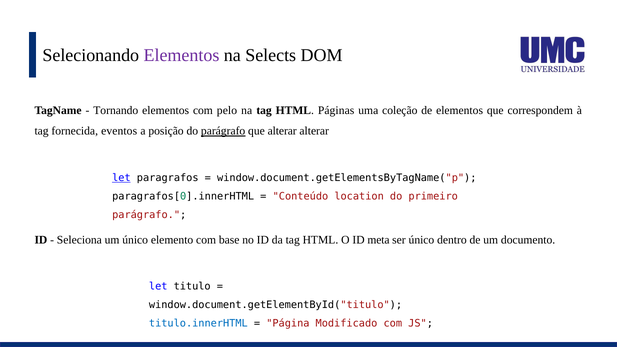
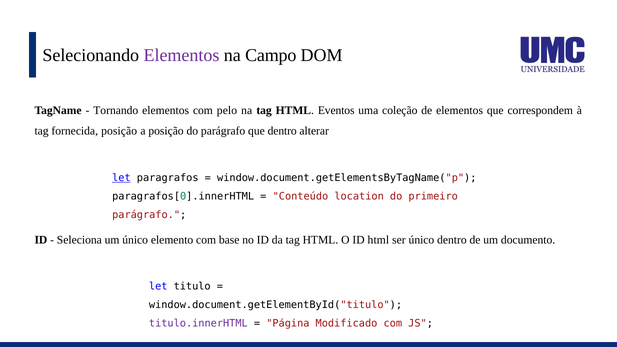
Selects: Selects -> Campo
Páginas: Páginas -> Eventos
fornecida eventos: eventos -> posição
parágrafo at (223, 131) underline: present -> none
que alterar: alterar -> dentro
ID meta: meta -> html
titulo.innerHTML colour: blue -> purple
